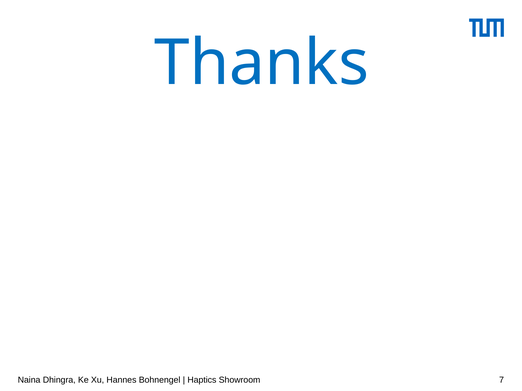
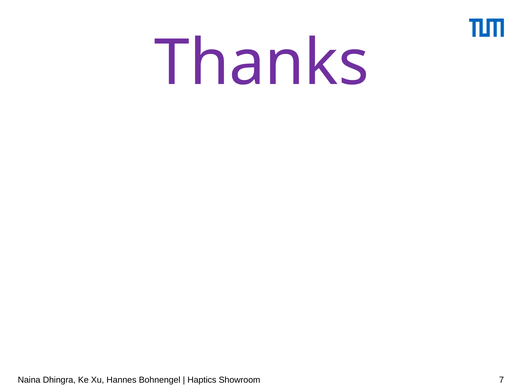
Thanks colour: blue -> purple
